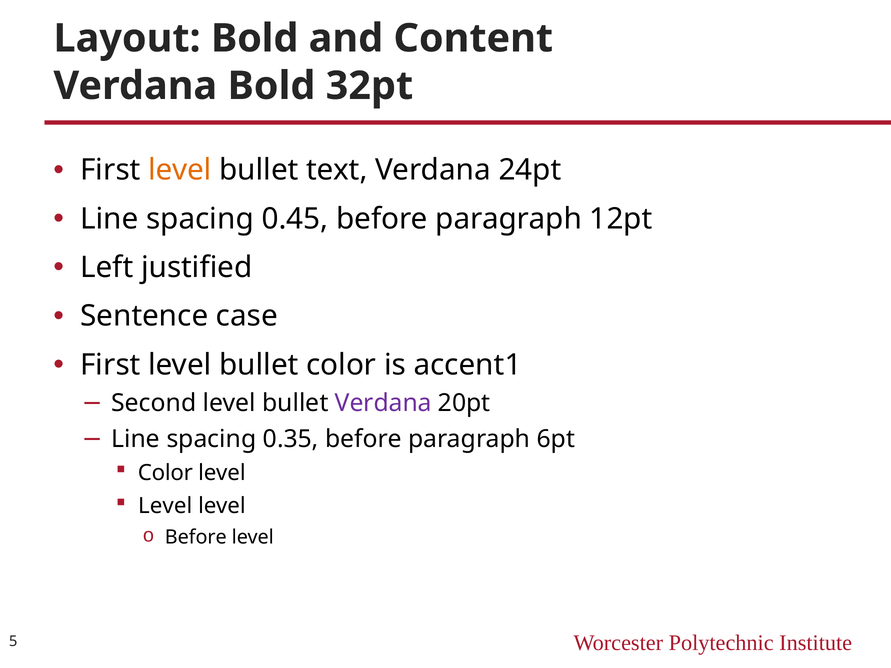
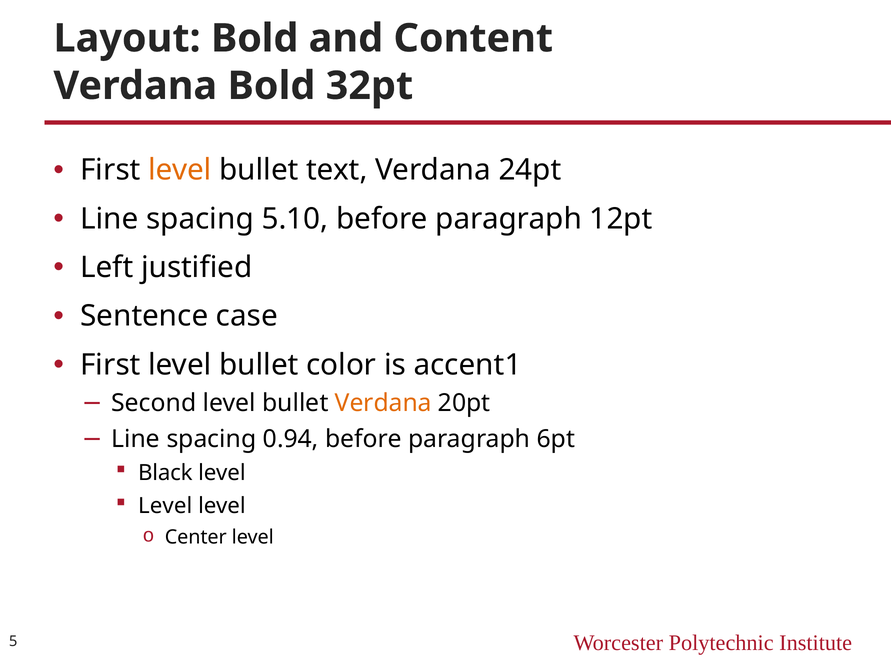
0.45: 0.45 -> 5.10
Verdana at (383, 403) colour: purple -> orange
0.35: 0.35 -> 0.94
Color at (165, 473): Color -> Black
Before at (196, 538): Before -> Center
